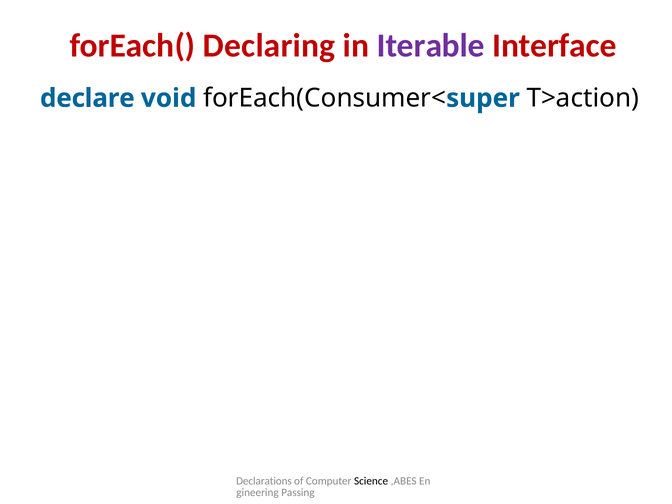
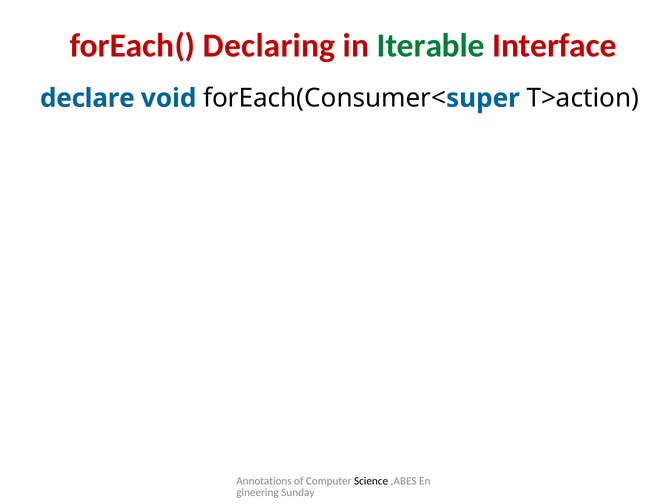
Iterable colour: purple -> green
Declarations: Declarations -> Annotations
Passing: Passing -> Sunday
